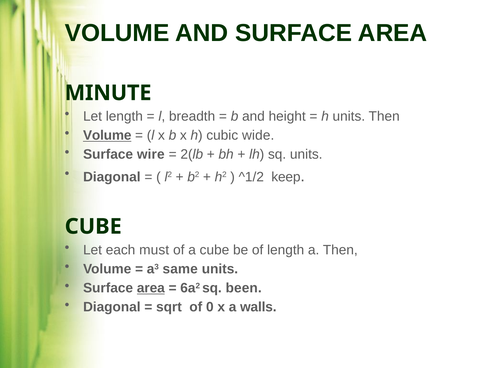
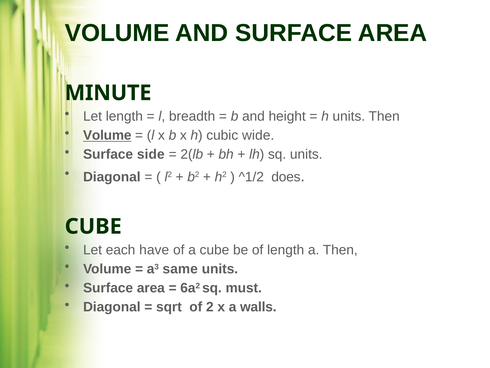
wire: wire -> side
keep: keep -> does
must: must -> have
area at (151, 288) underline: present -> none
been: been -> must
0: 0 -> 2
